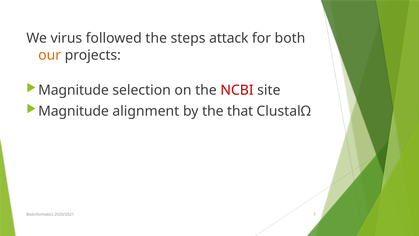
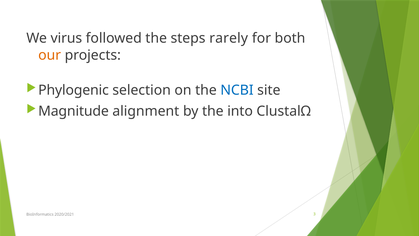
attack: attack -> rarely
Magnitude at (74, 90): Magnitude -> Phylogenic
NCBI colour: red -> blue
that: that -> into
